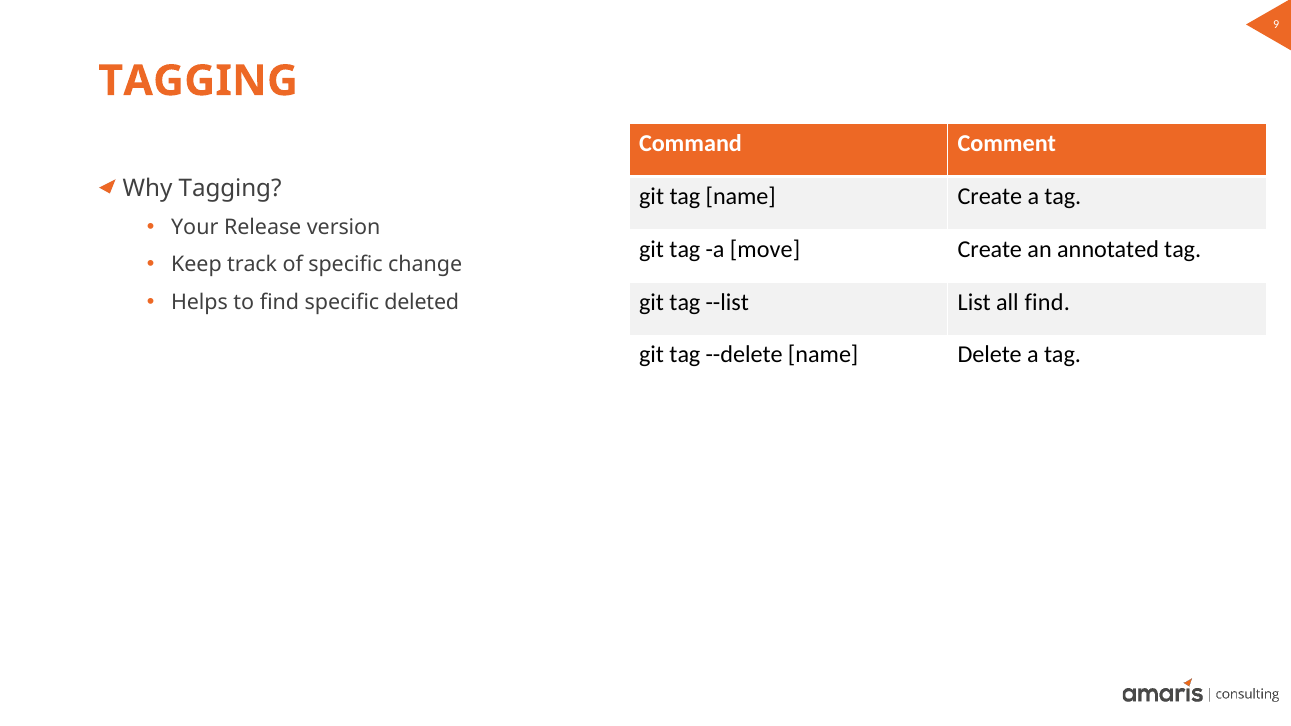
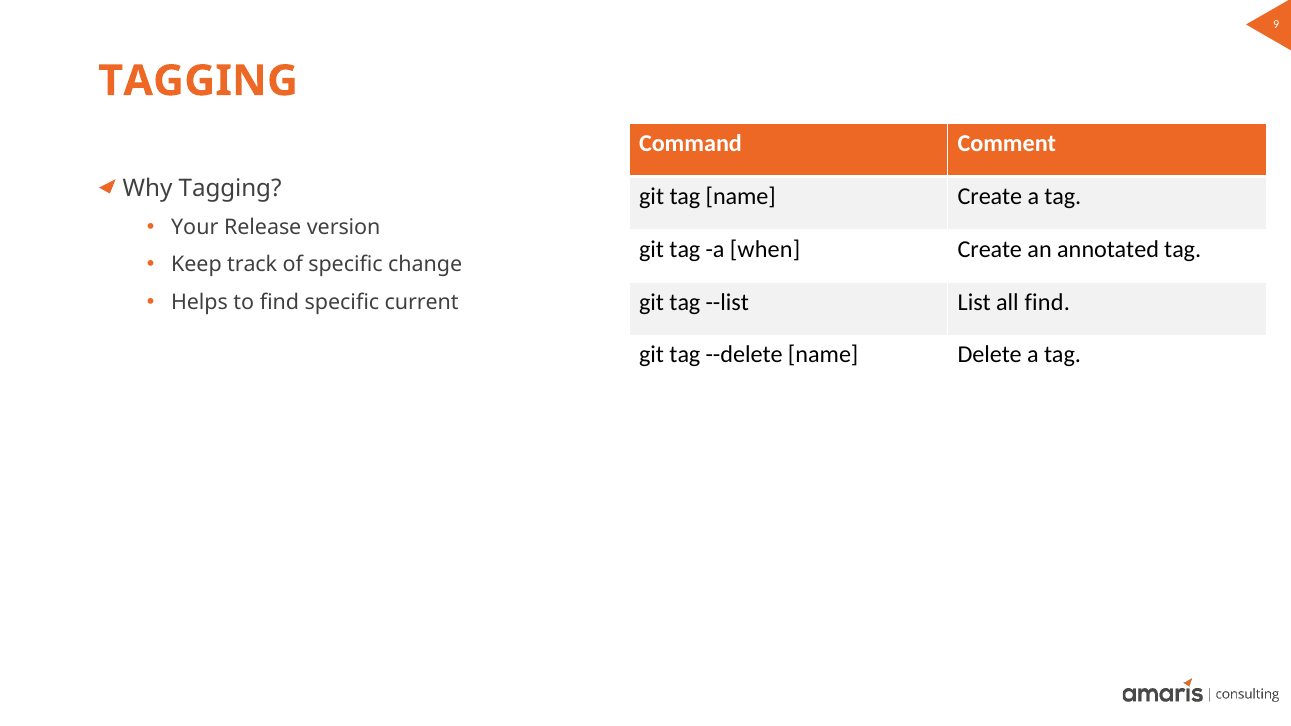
move: move -> when
deleted: deleted -> current
